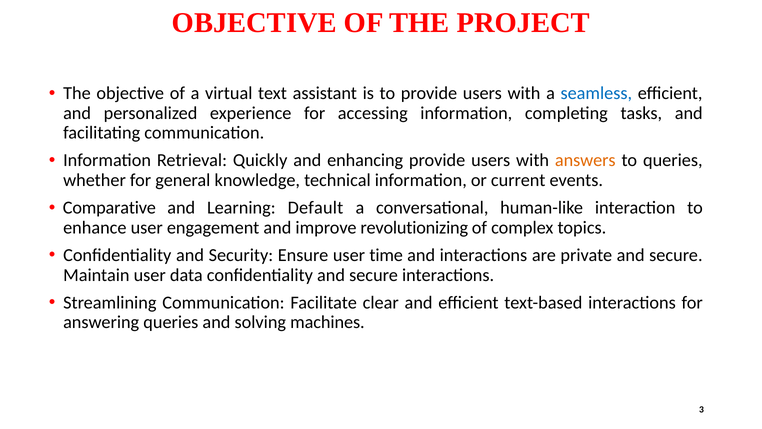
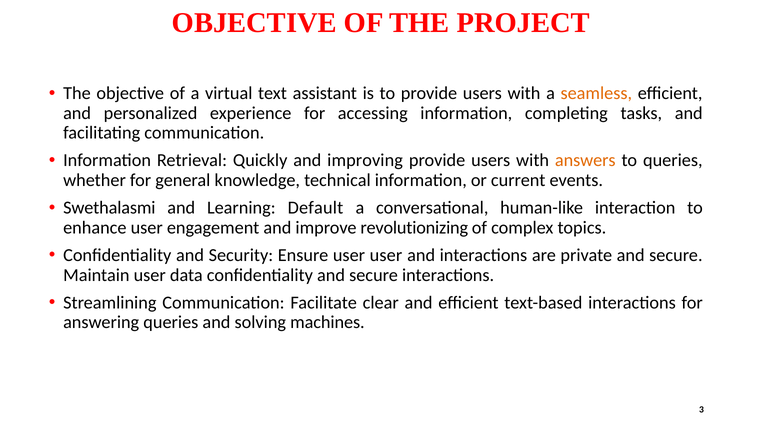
seamless colour: blue -> orange
enhancing: enhancing -> improving
Comparative: Comparative -> Swethalasmi
user time: time -> user
